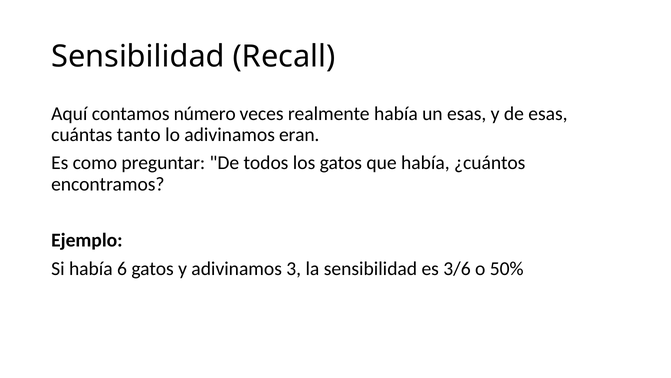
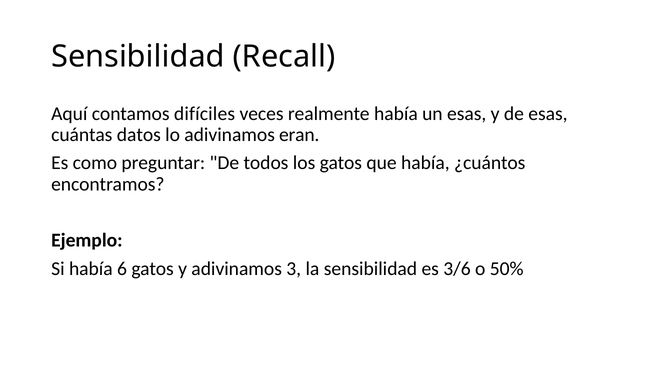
número: número -> difíciles
tanto: tanto -> datos
